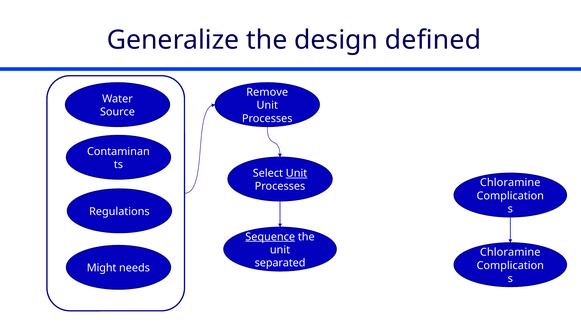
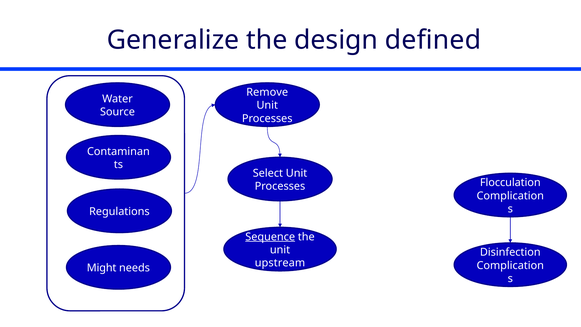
Unit at (297, 173) underline: present -> none
Processes Chloramine: Chloramine -> Flocculation
Chloramine at (510, 252): Chloramine -> Disinfection
separated: separated -> upstream
